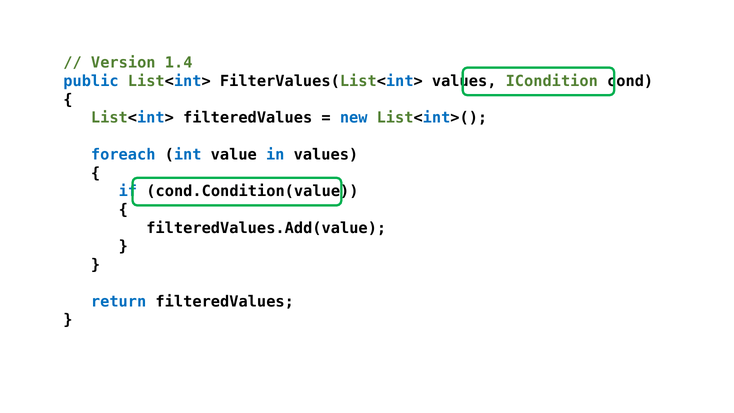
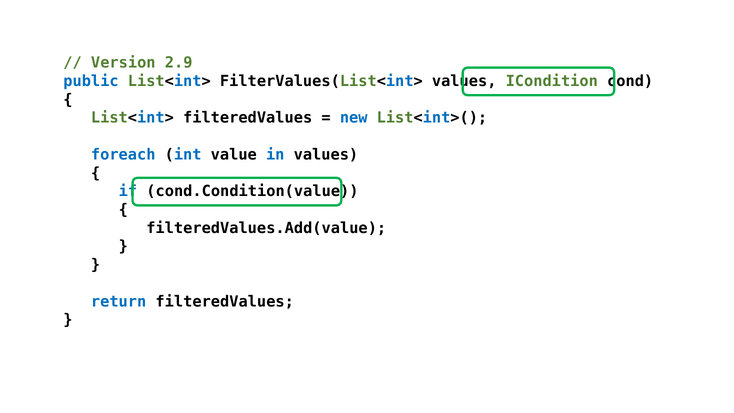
1.4: 1.4 -> 2.9
